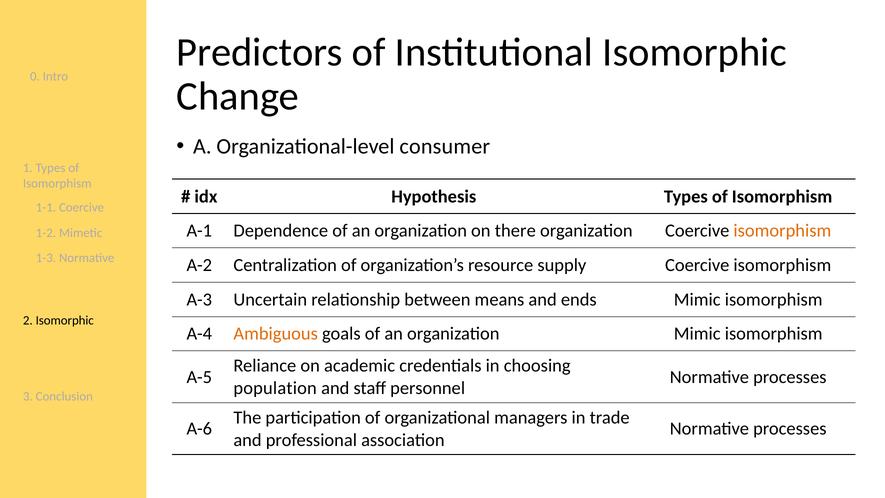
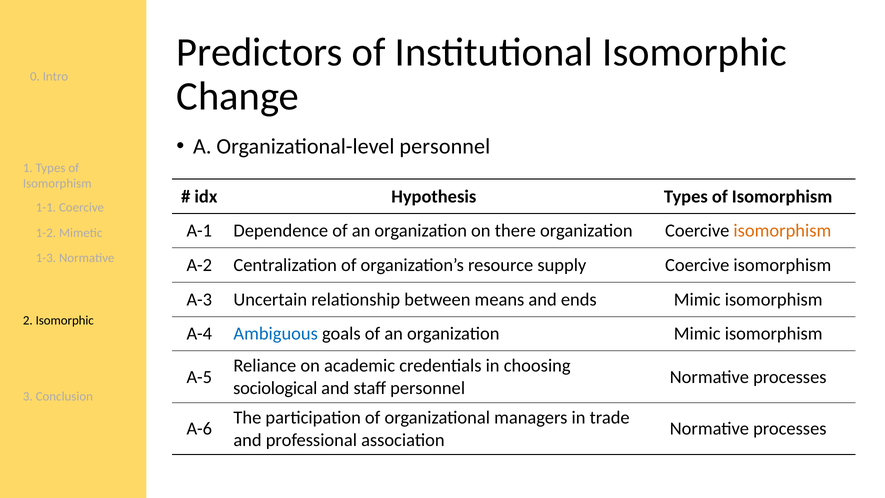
Organizational-level consumer: consumer -> personnel
Ambiguous colour: orange -> blue
population: population -> sociological
